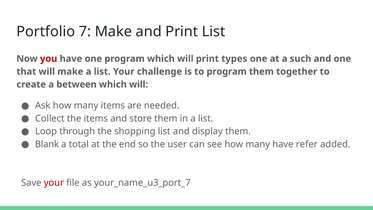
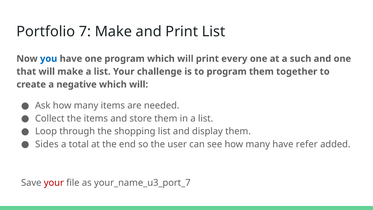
you colour: red -> blue
types: types -> every
between: between -> negative
Blank: Blank -> Sides
